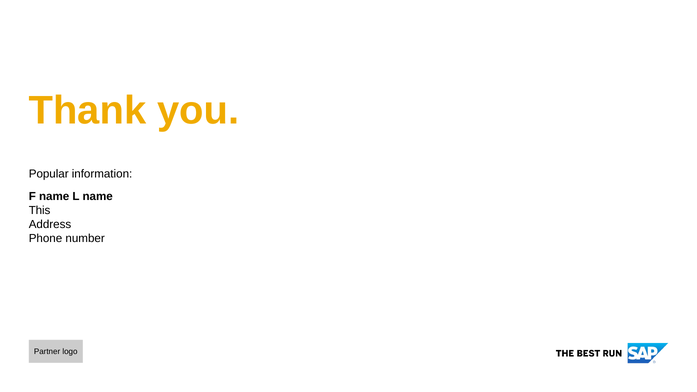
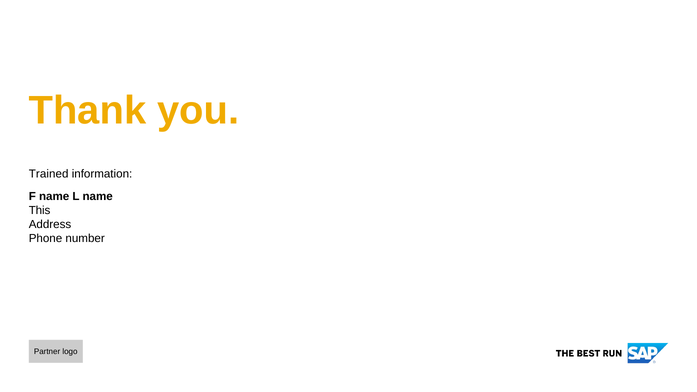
Popular: Popular -> Trained
